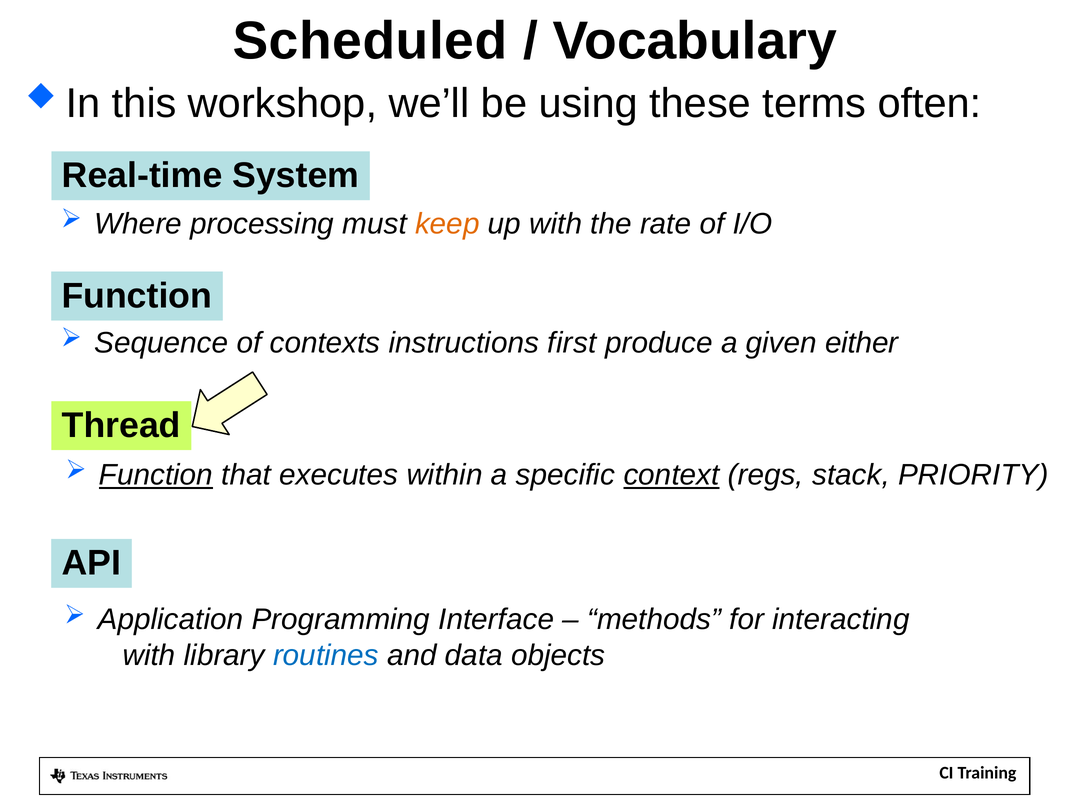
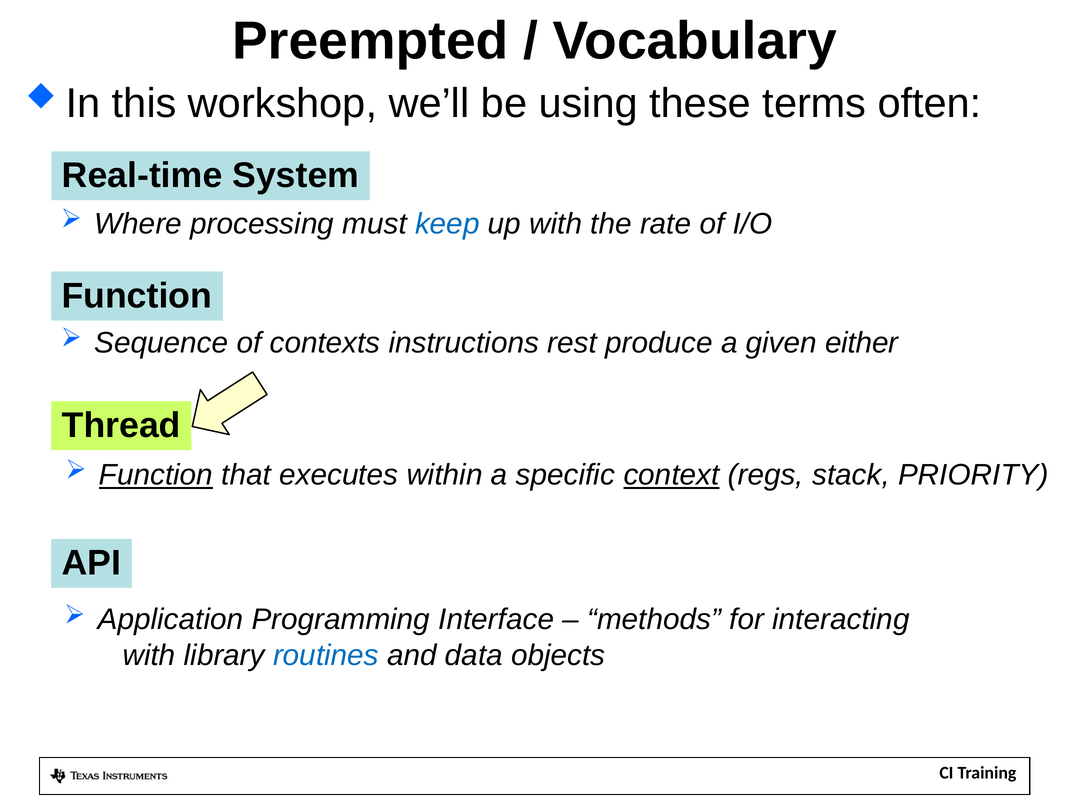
Scheduled: Scheduled -> Preempted
keep colour: orange -> blue
first: first -> rest
